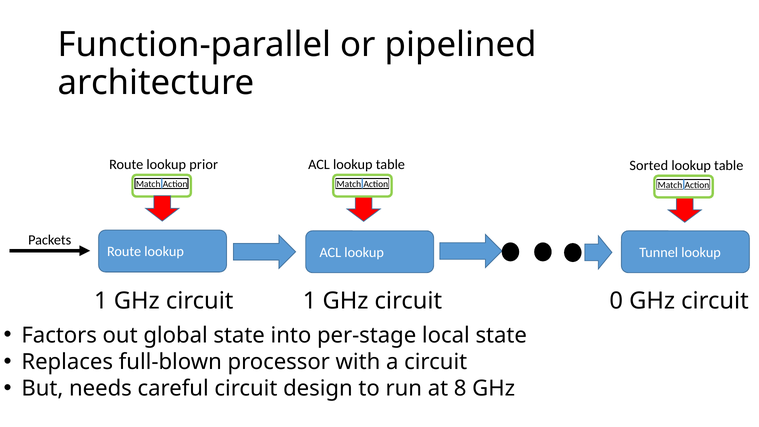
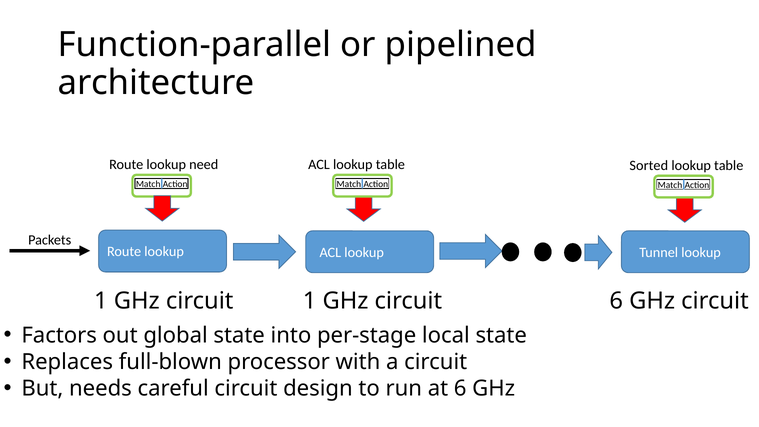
prior: prior -> need
circuit 0: 0 -> 6
at 8: 8 -> 6
